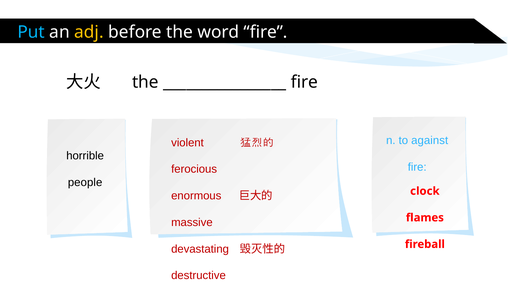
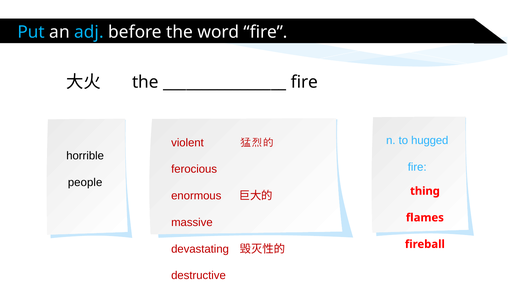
adj colour: yellow -> light blue
against: against -> hugged
clock: clock -> thing
